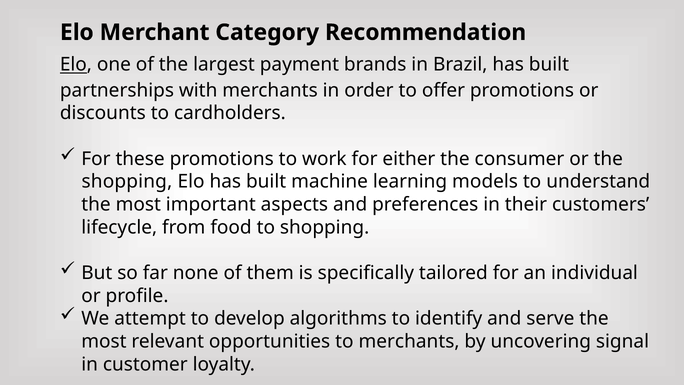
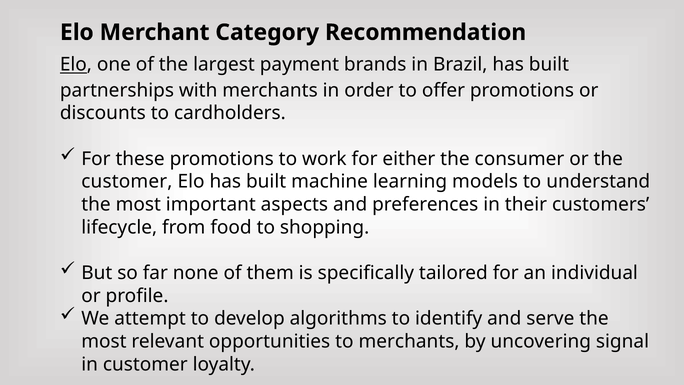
shopping at (127, 182): shopping -> customer
